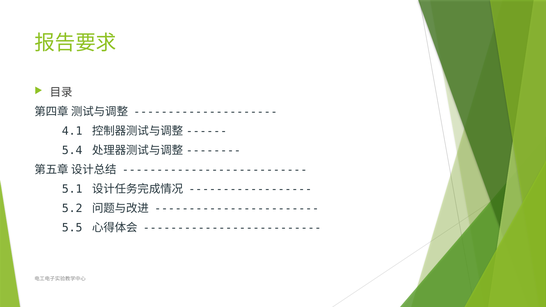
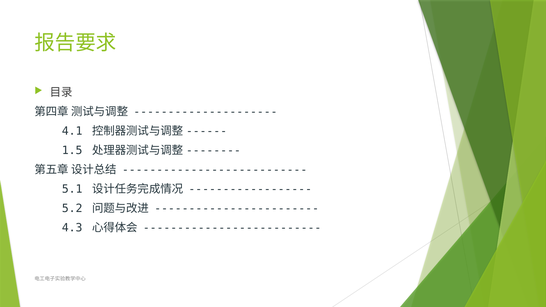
5.4: 5.4 -> 1.5
5.5: 5.5 -> 4.3
